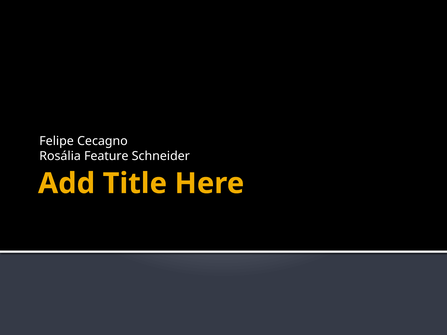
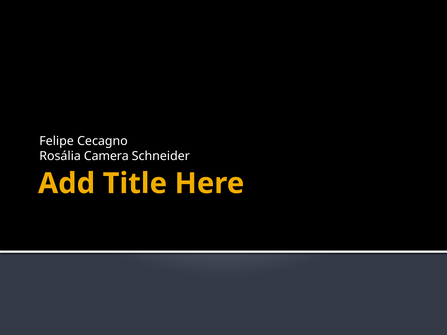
Feature: Feature -> Camera
